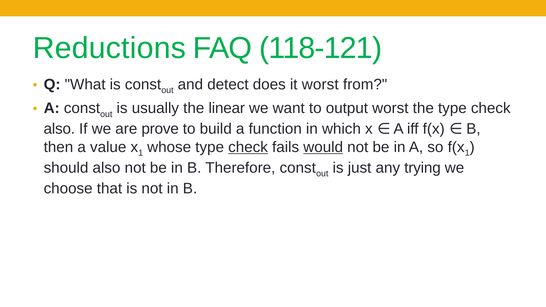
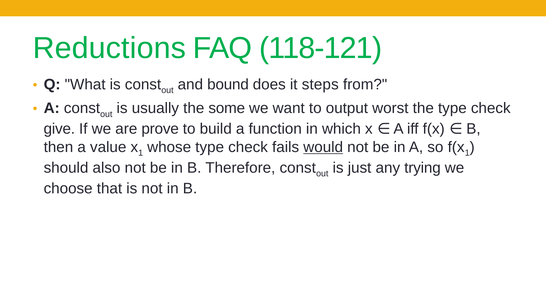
detect: detect -> bound
it worst: worst -> steps
linear: linear -> some
also at (59, 129): also -> give
check at (248, 147) underline: present -> none
